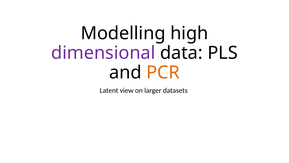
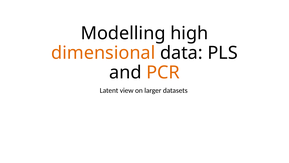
dimensional colour: purple -> orange
